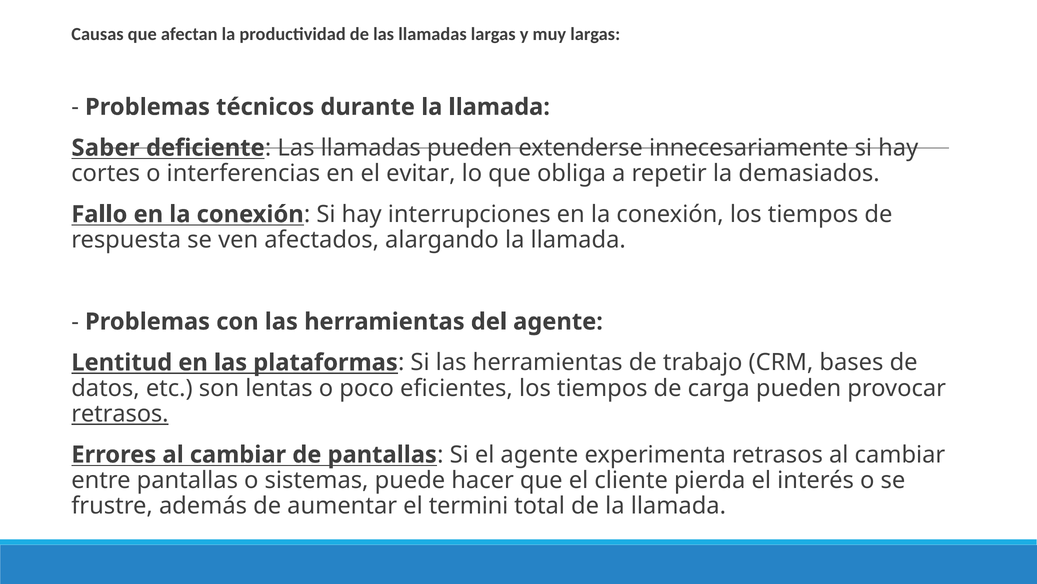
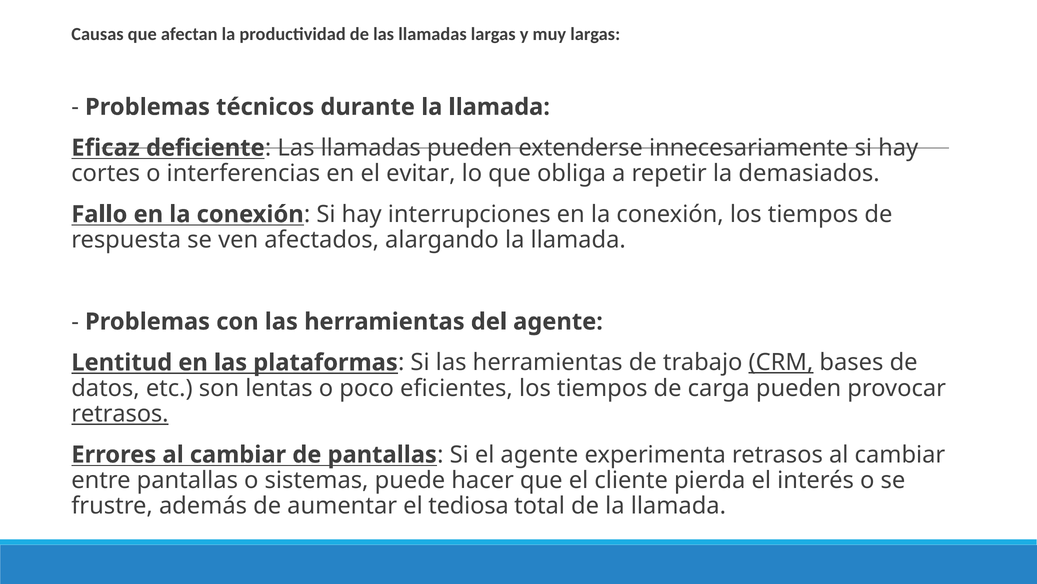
Saber: Saber -> Eficaz
CRM underline: none -> present
termini: termini -> tediosa
